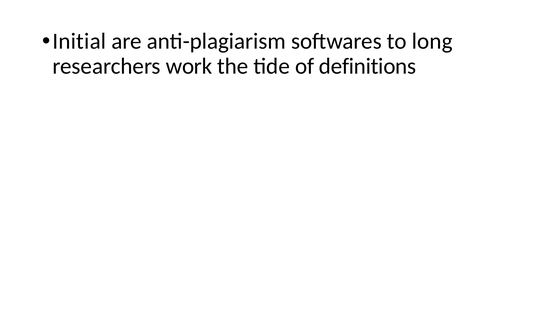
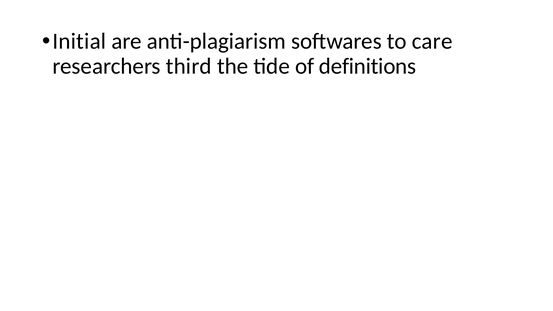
long: long -> care
work: work -> third
